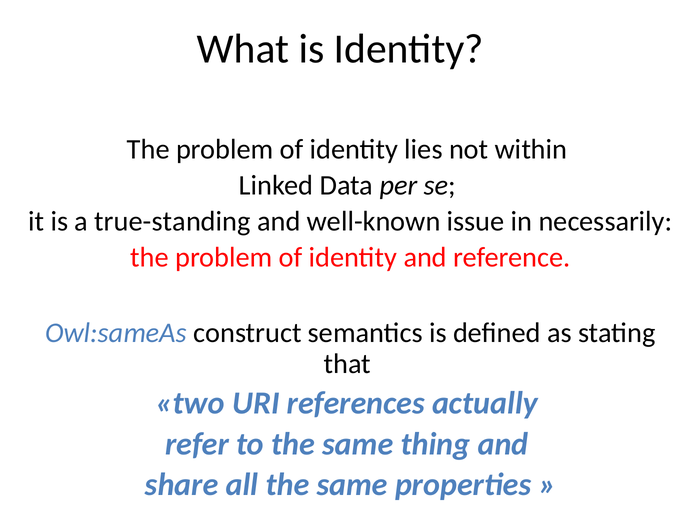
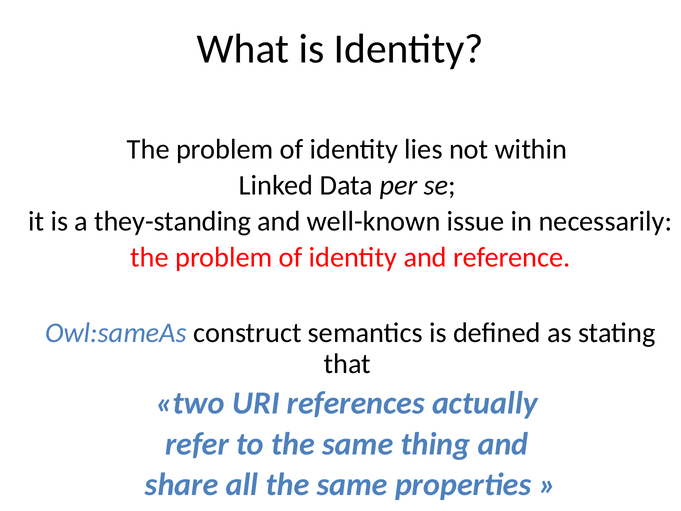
true-standing: true-standing -> they-standing
